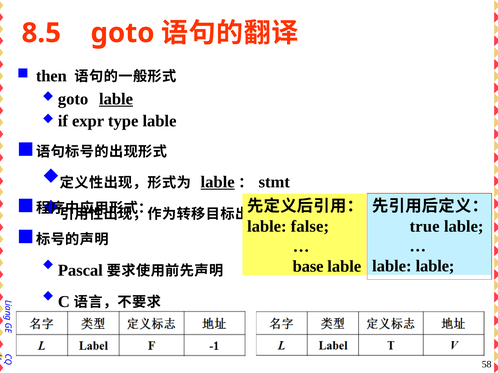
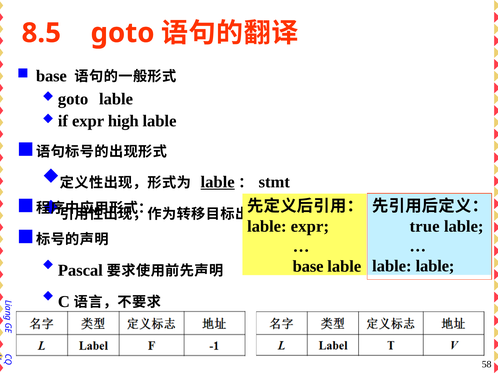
then at (51, 76): then -> base
lable at (116, 99) underline: present -> none
type: type -> high
lable false: false -> expr
